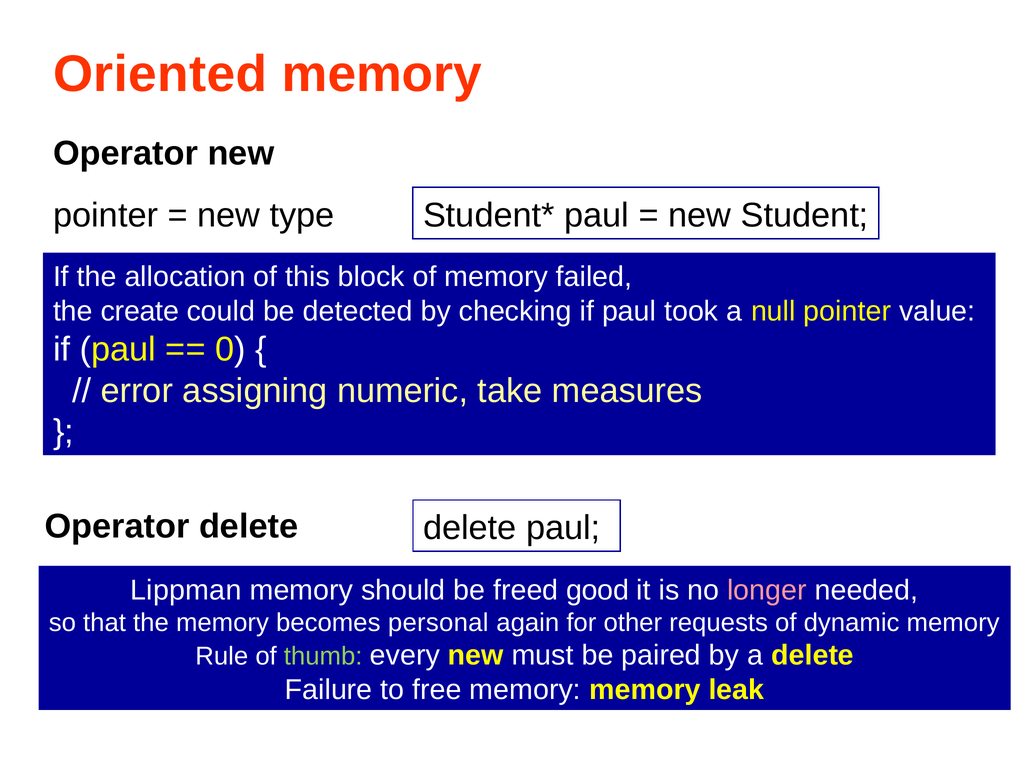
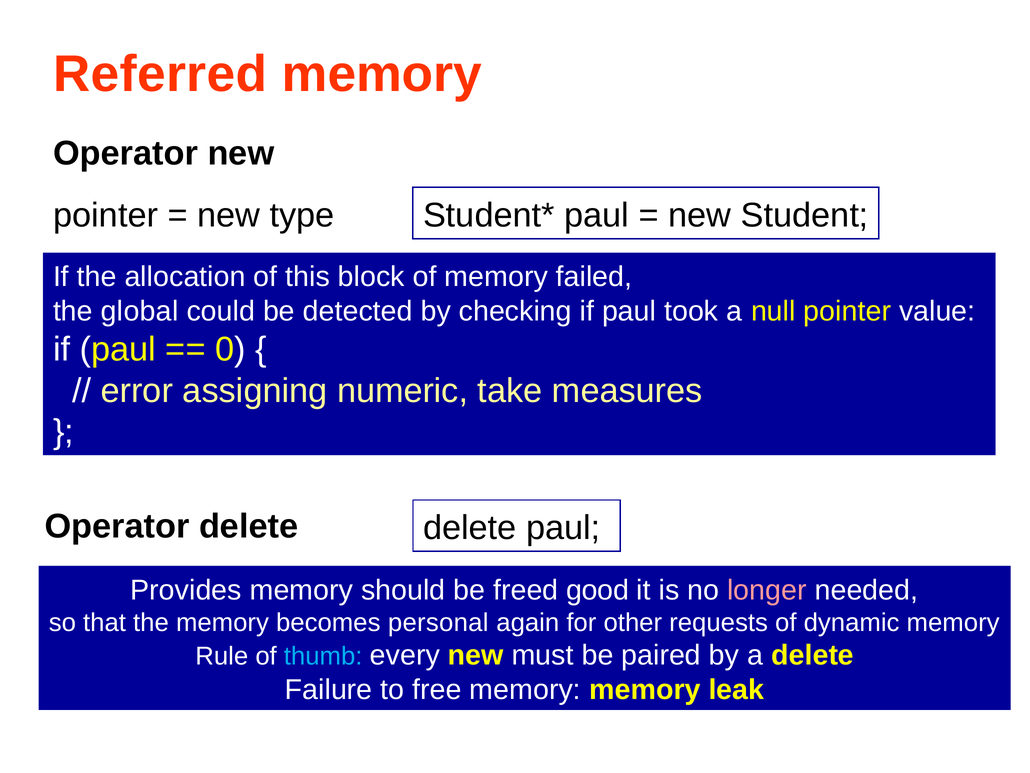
Oriented: Oriented -> Referred
create: create -> global
Lippman: Lippman -> Provides
thumb colour: light green -> light blue
